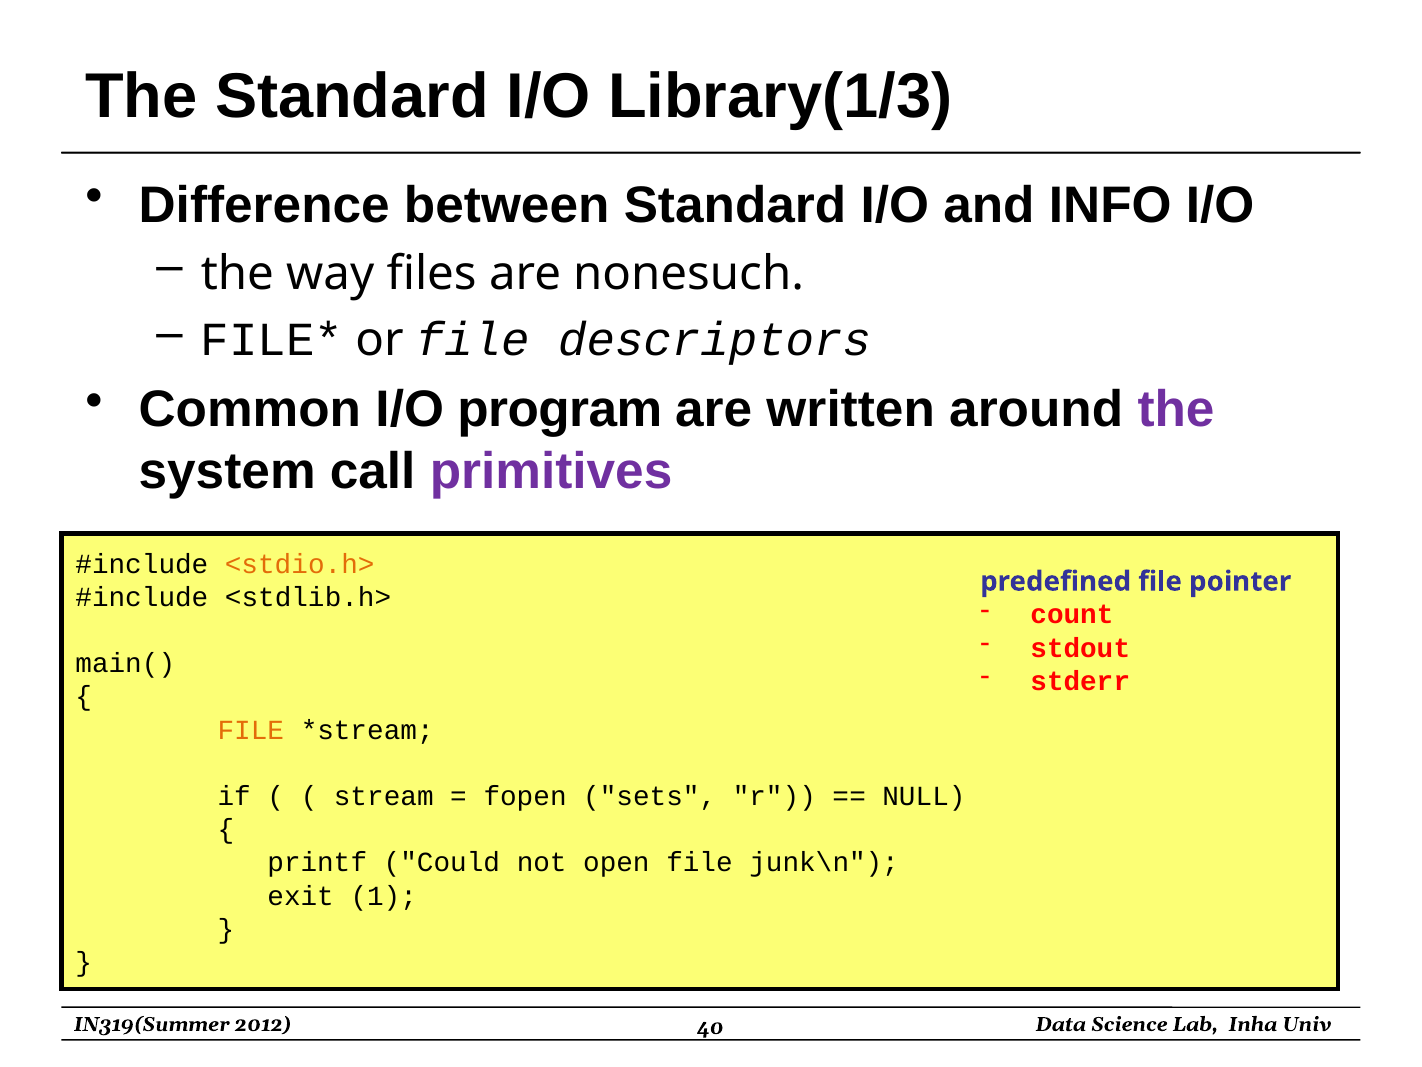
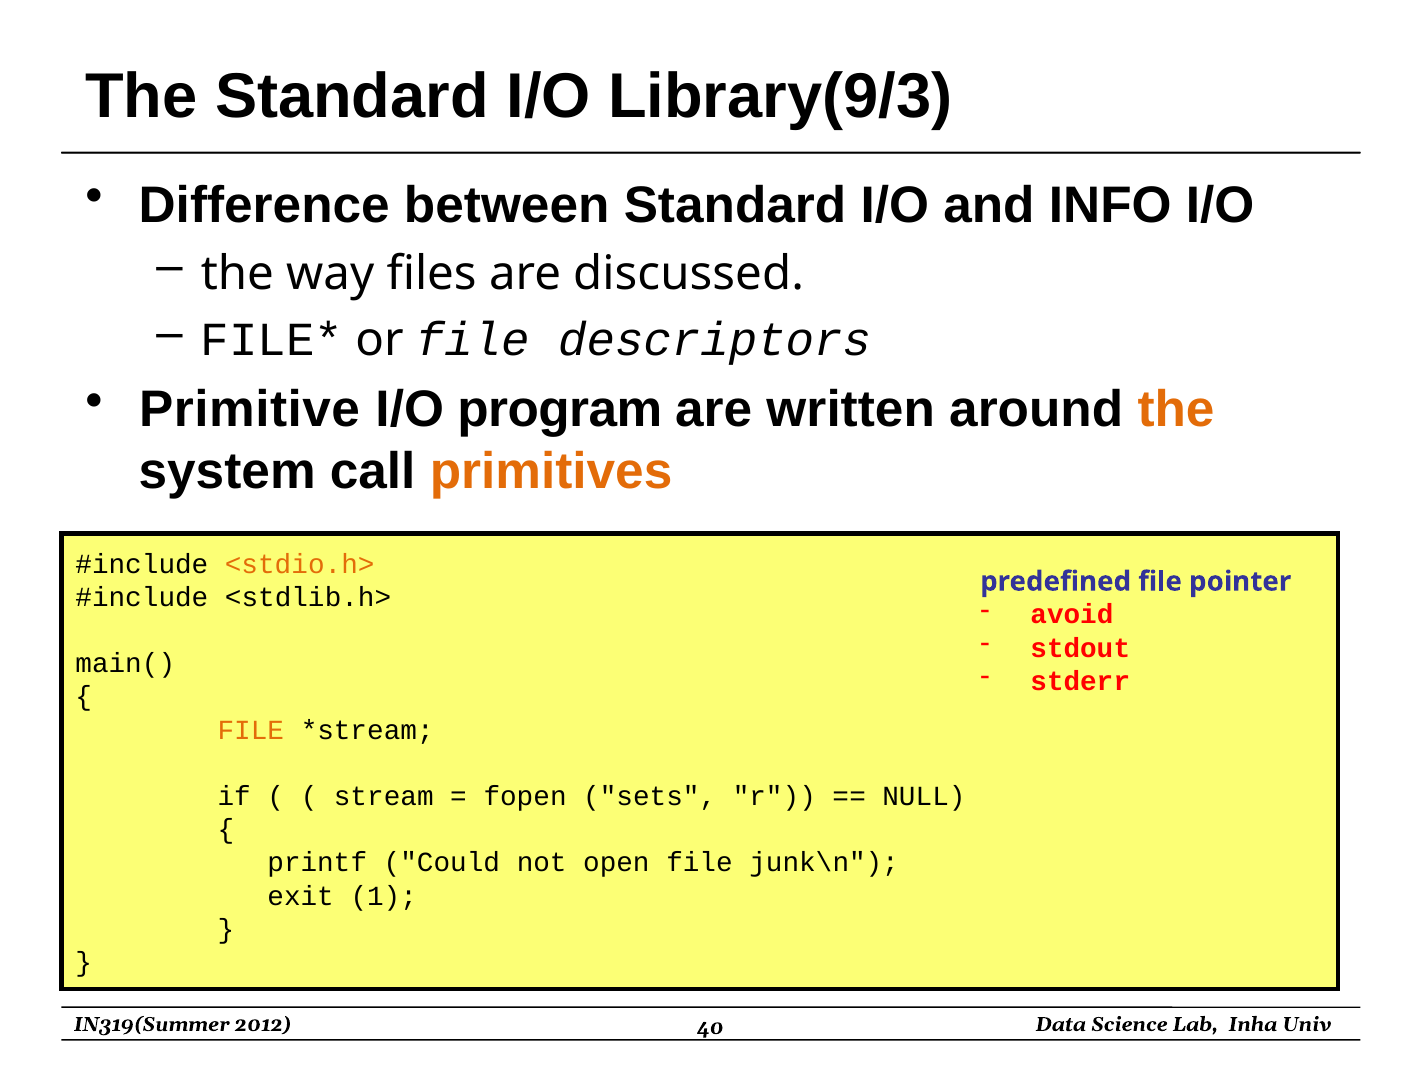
Library(1/3: Library(1/3 -> Library(9/3
nonesuch: nonesuch -> discussed
Common: Common -> Primitive
the at (1176, 410) colour: purple -> orange
primitives colour: purple -> orange
count: count -> avoid
